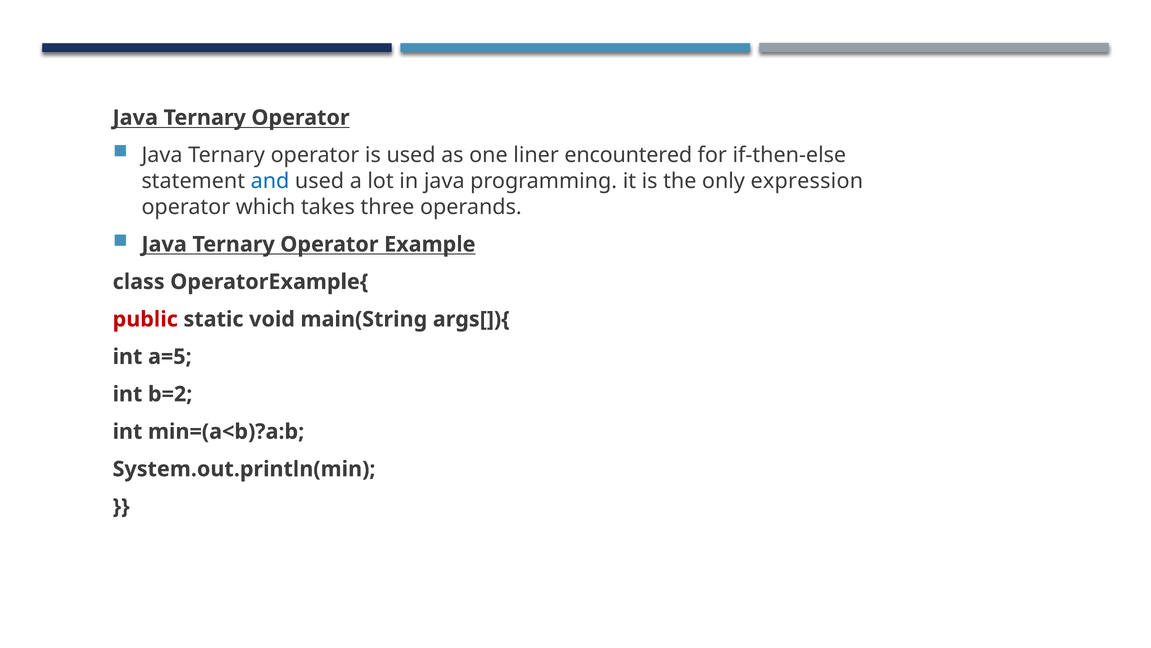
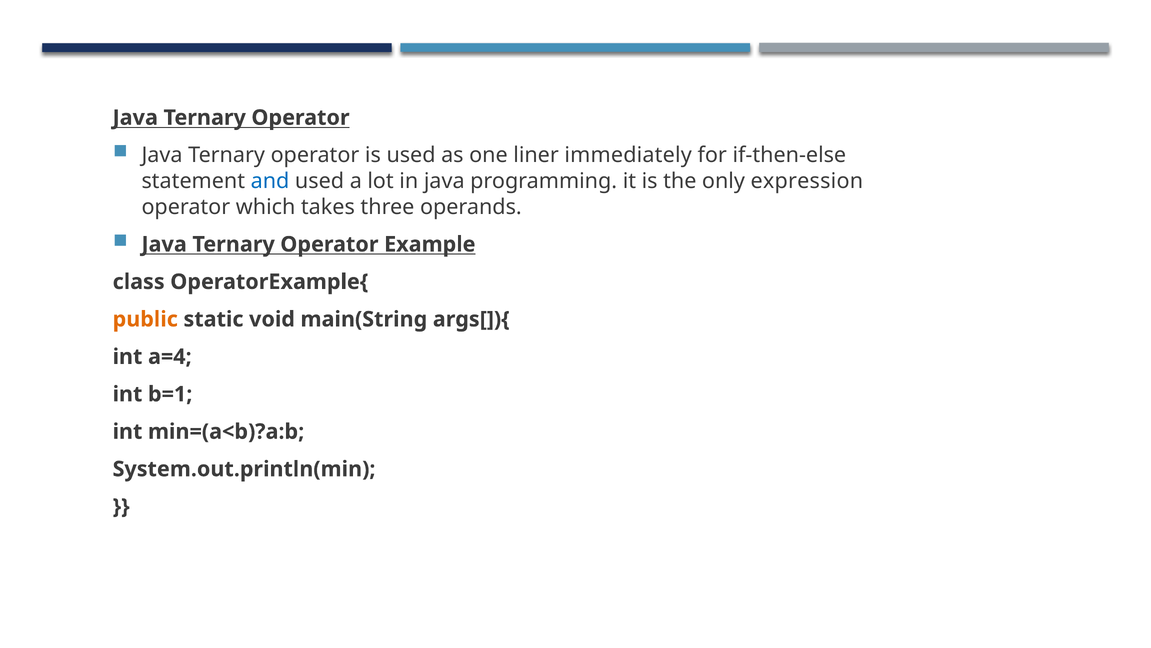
encountered: encountered -> immediately
public colour: red -> orange
a=5: a=5 -> a=4
b=2: b=2 -> b=1
